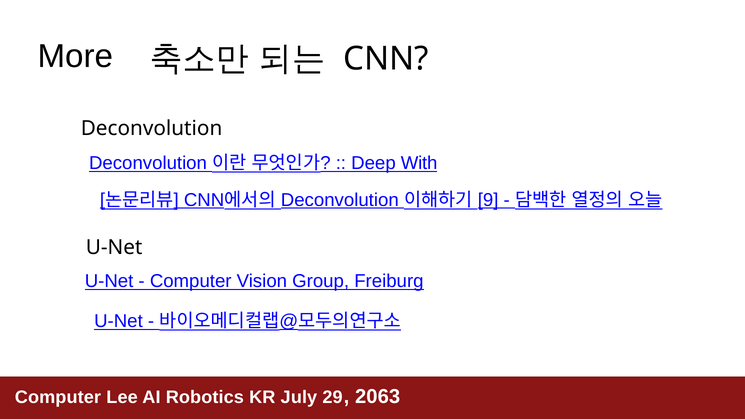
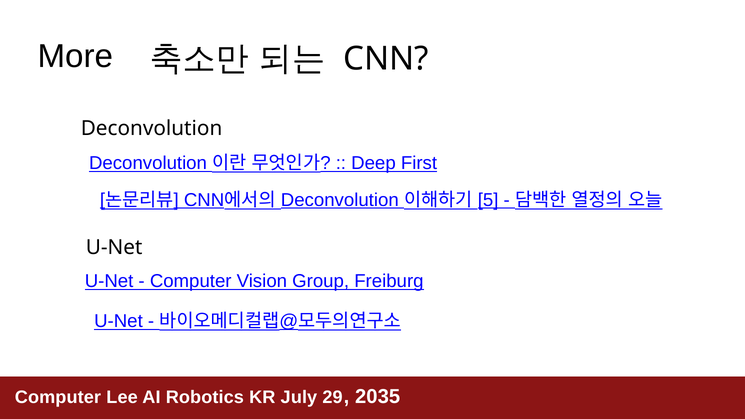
With: With -> First
9: 9 -> 5
2063: 2063 -> 2035
